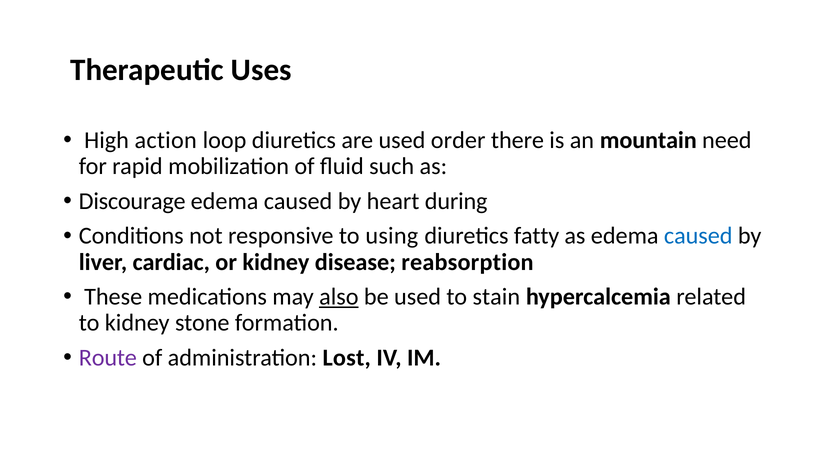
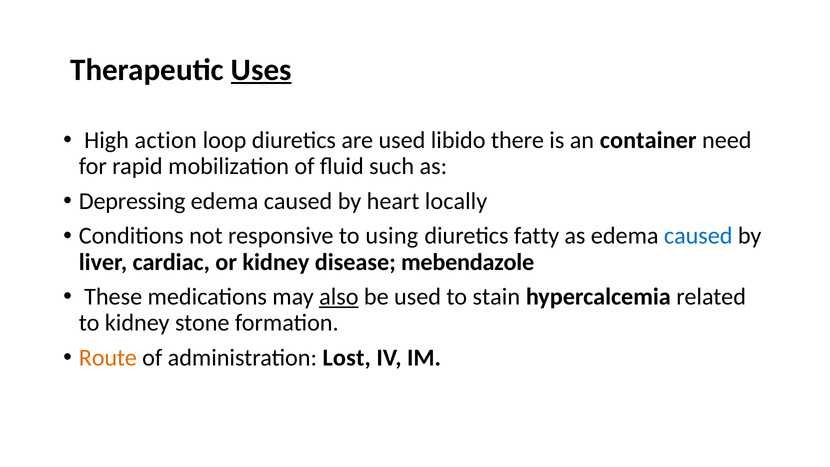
Uses underline: none -> present
order: order -> libido
mountain: mountain -> container
Discourage: Discourage -> Depressing
during: during -> locally
reabsorption: reabsorption -> mebendazole
Route colour: purple -> orange
